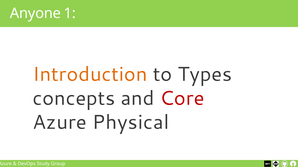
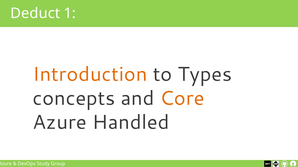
Anyone: Anyone -> Deduct
Core colour: red -> orange
Physical: Physical -> Handled
